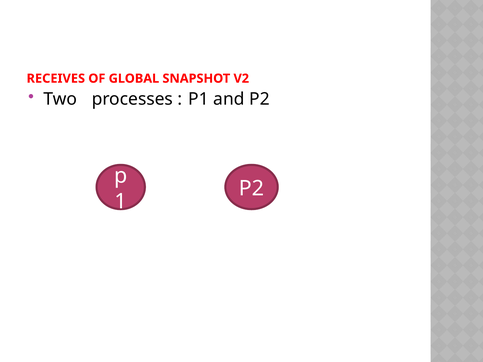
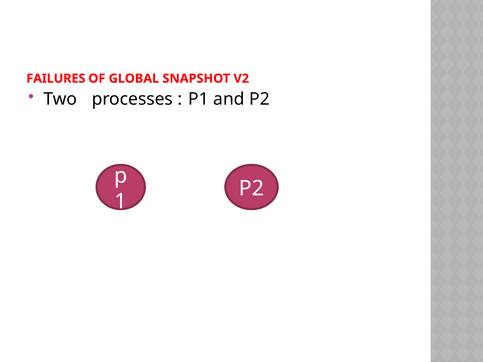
RECEIVES: RECEIVES -> FAILURES
